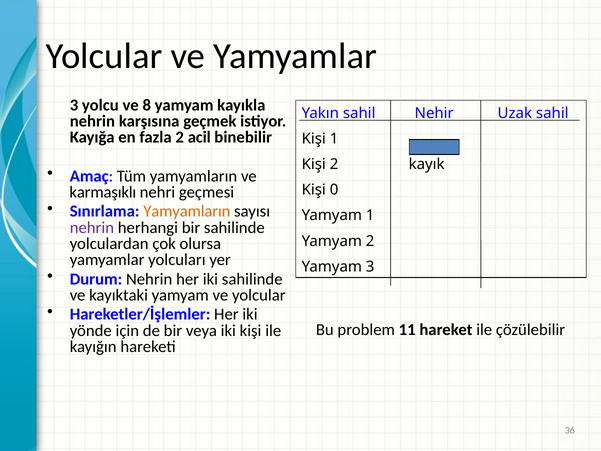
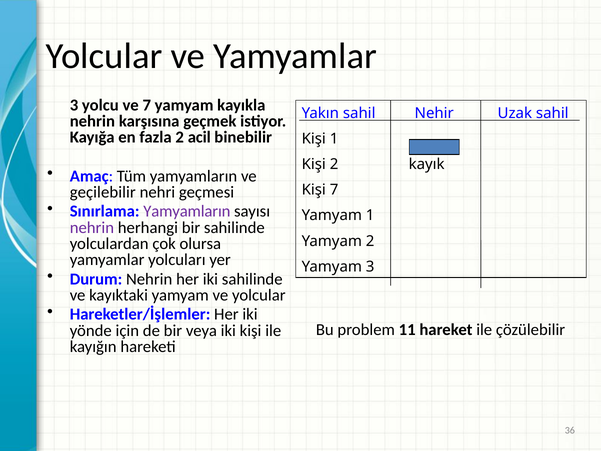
ve 8: 8 -> 7
karmaşıklı: karmaşıklı -> geçilebilir
Kişi 0: 0 -> 7
Yamyamların at (187, 211) colour: orange -> purple
